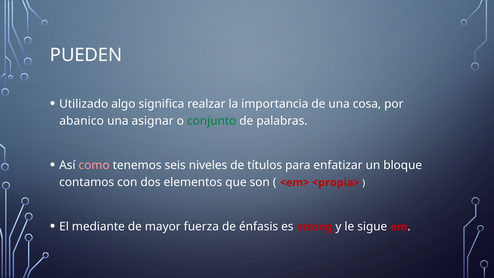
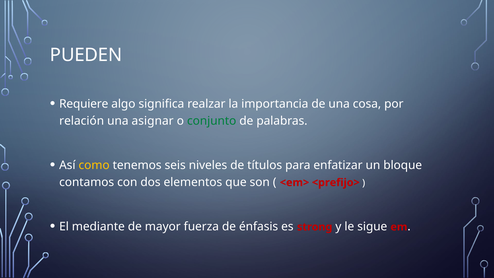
Utilizado: Utilizado -> Requiere
abanico: abanico -> relación
como colour: pink -> yellow
<propia>: <propia> -> <prefijo>
